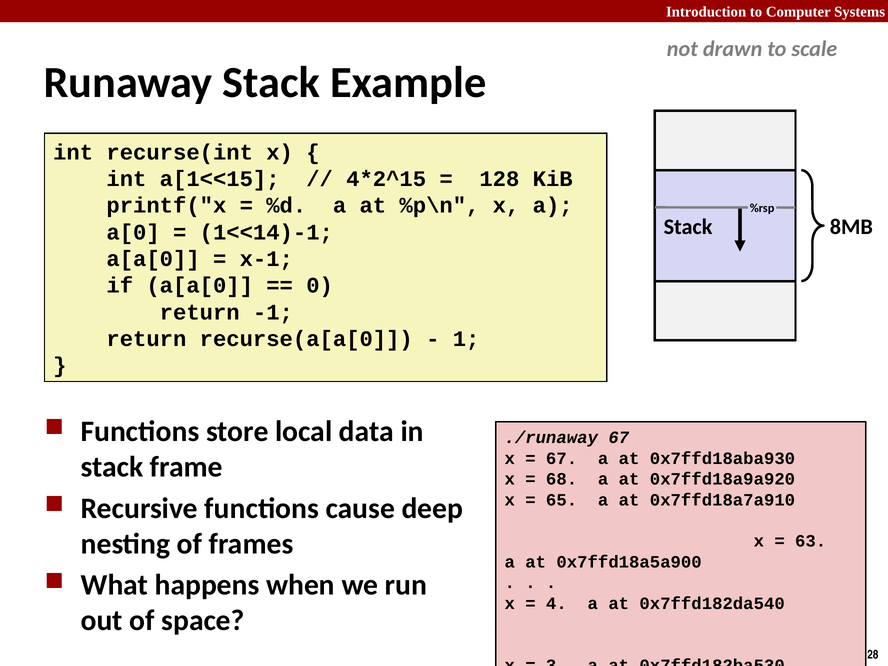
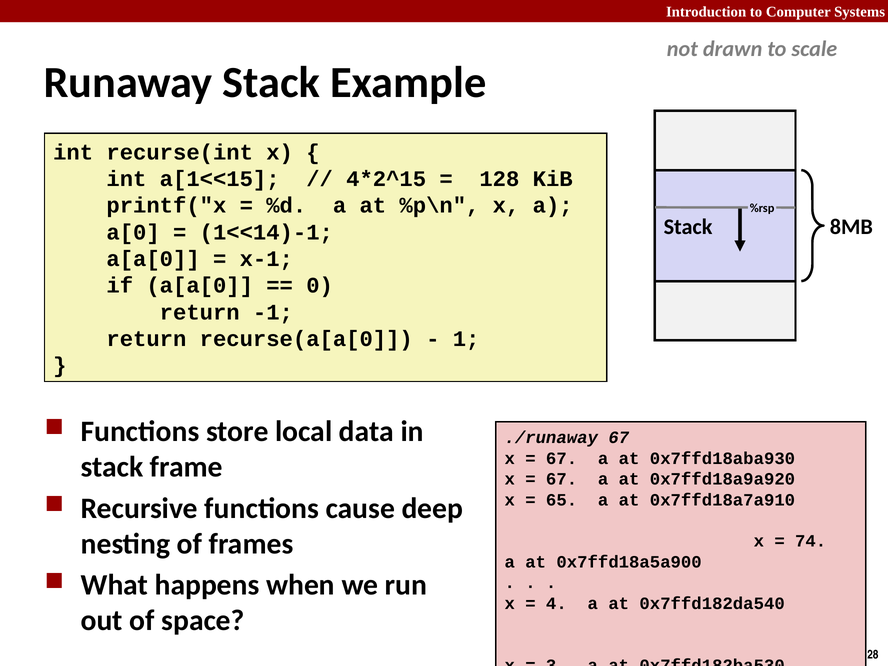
68 at (562, 479): 68 -> 67
63: 63 -> 74
